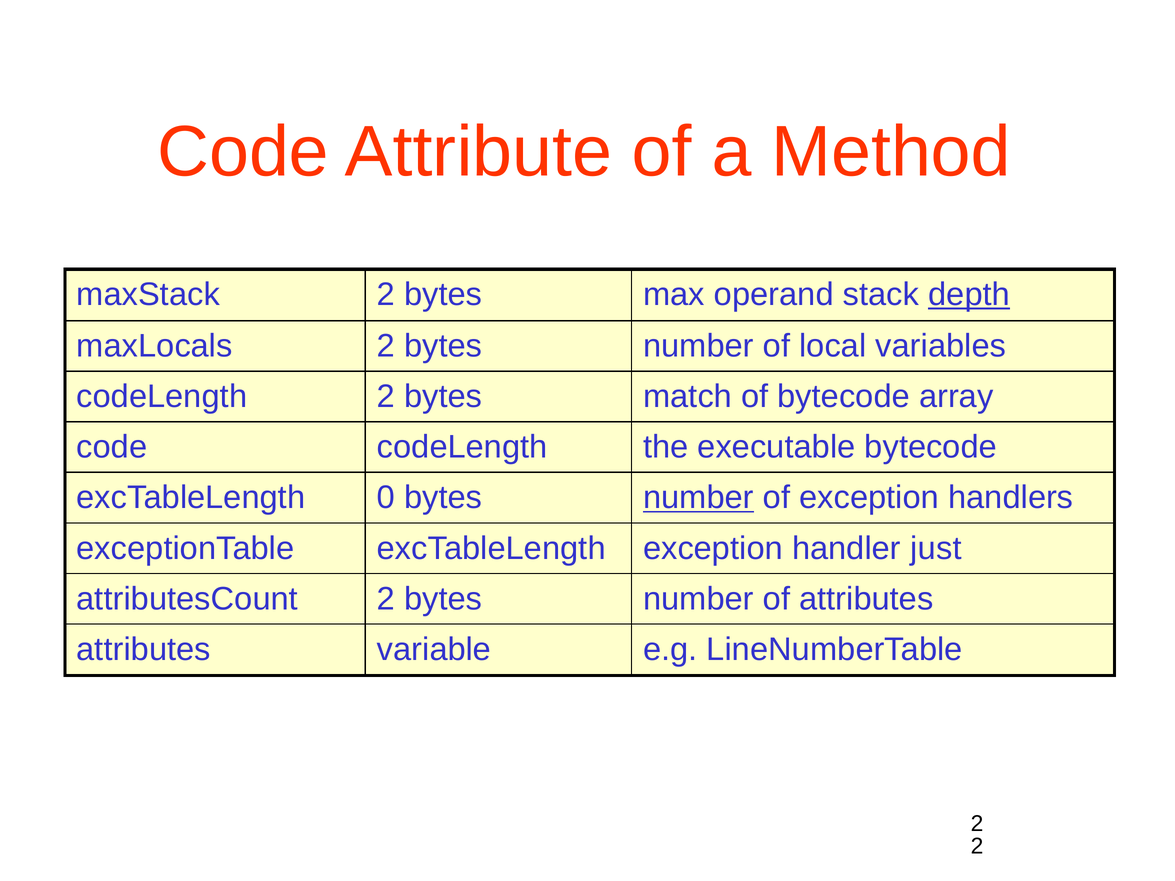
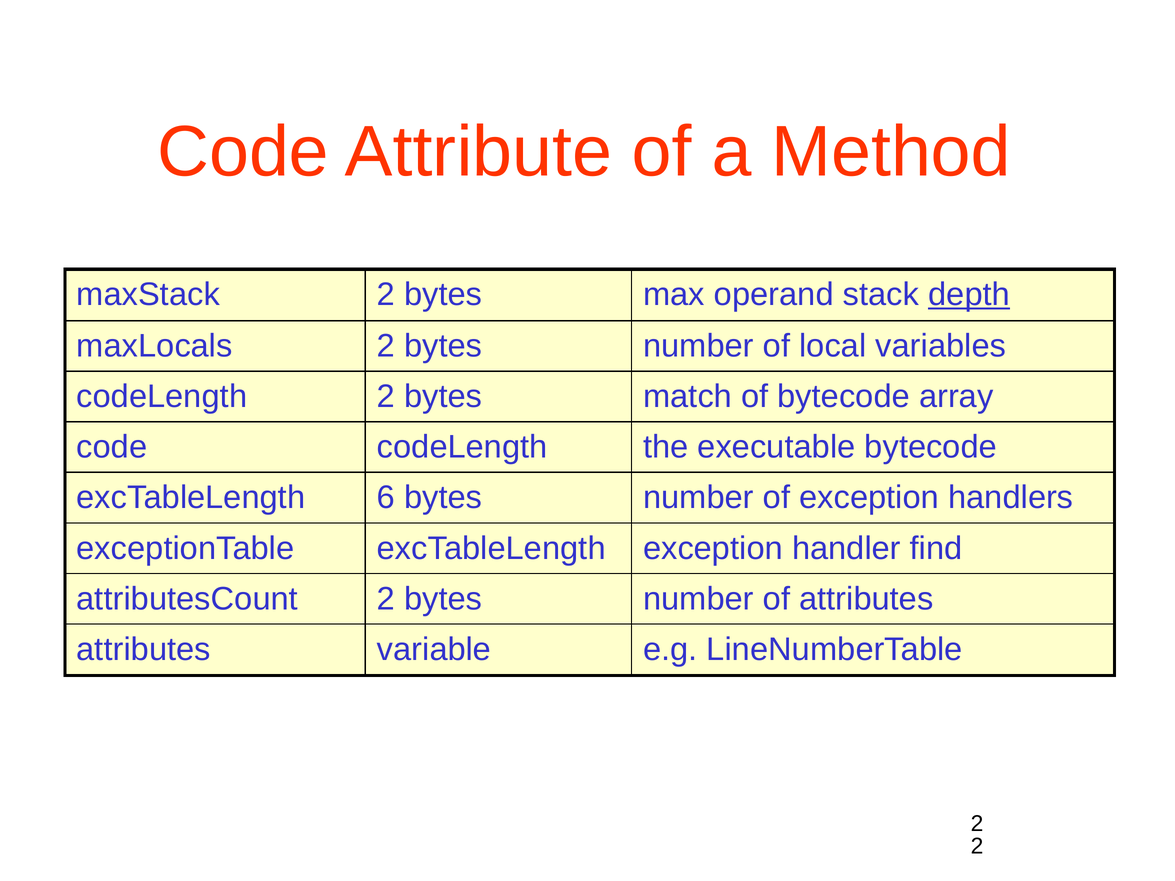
0: 0 -> 6
number at (698, 498) underline: present -> none
just: just -> find
